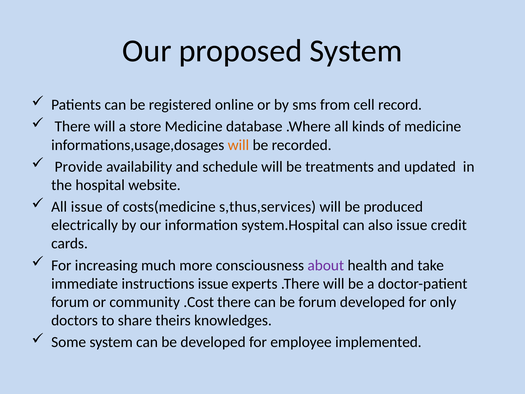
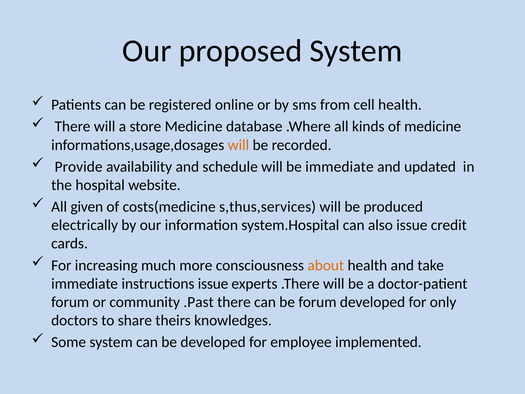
cell record: record -> health
be treatments: treatments -> immediate
All issue: issue -> given
about colour: purple -> orange
.Cost: .Cost -> .Past
